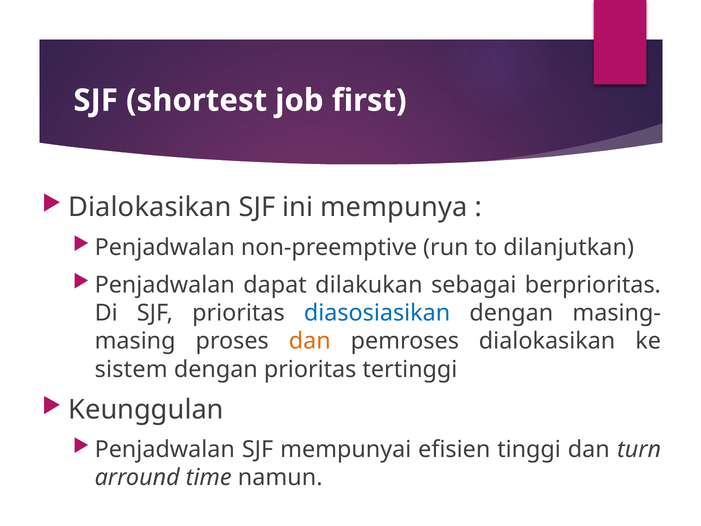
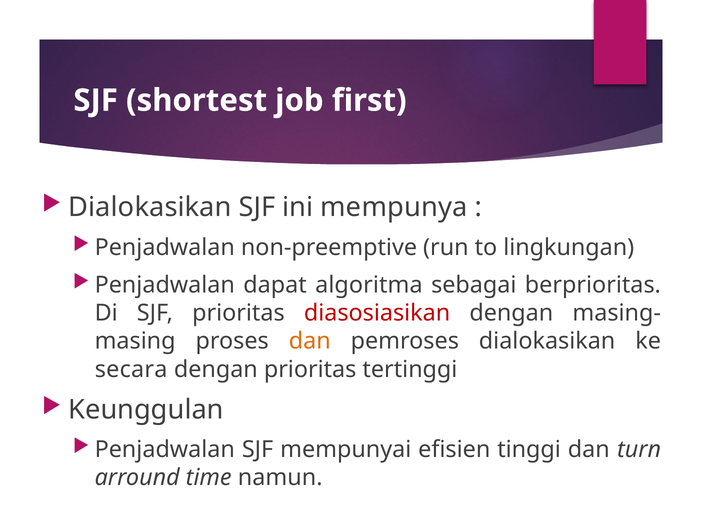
dilanjutkan: dilanjutkan -> lingkungan
dilakukan: dilakukan -> algoritma
diasosiasikan colour: blue -> red
sistem: sistem -> secara
